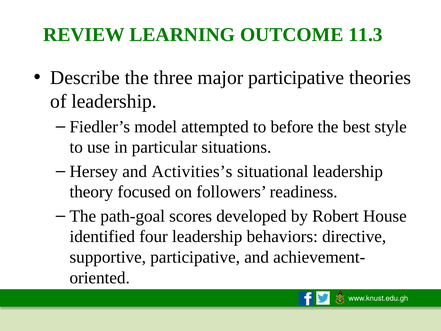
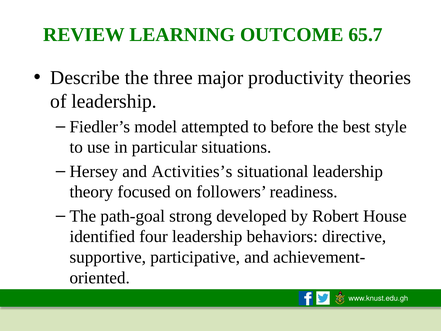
11.3: 11.3 -> 65.7
major participative: participative -> productivity
scores: scores -> strong
